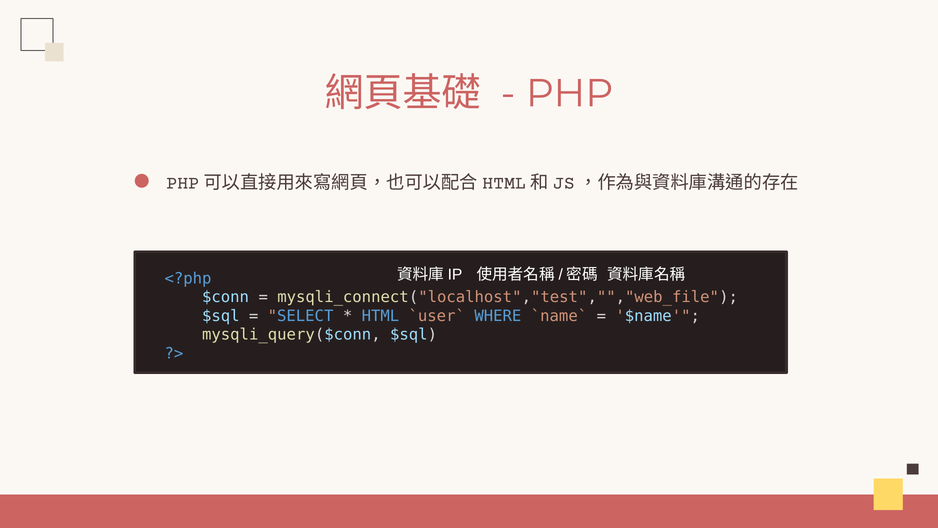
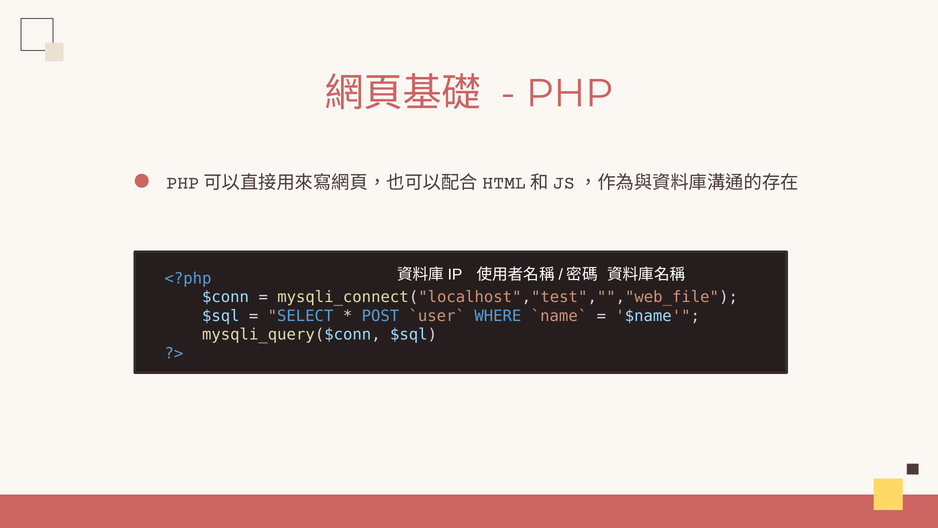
HTML: HTML -> POST
